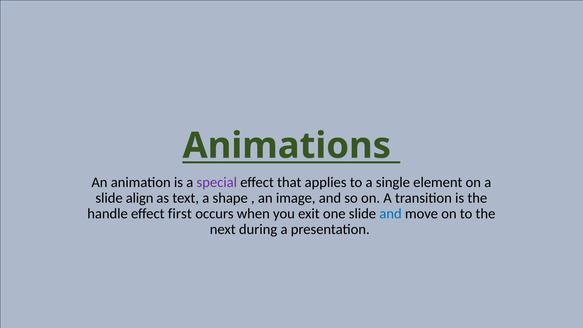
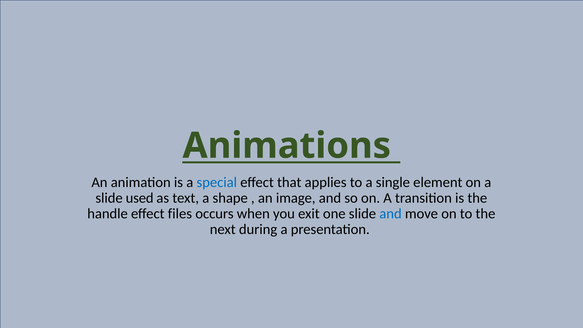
special colour: purple -> blue
align: align -> used
first: first -> files
